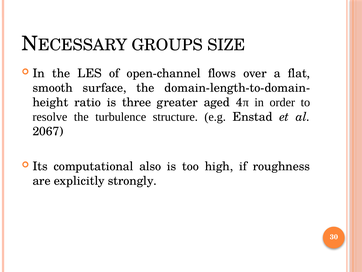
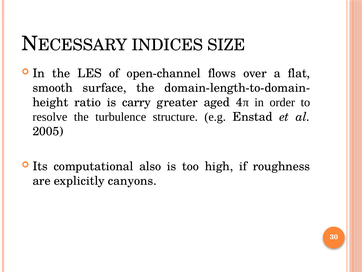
GROUPS: GROUPS -> INDICES
three: three -> carry
2067: 2067 -> 2005
strongly: strongly -> canyons
